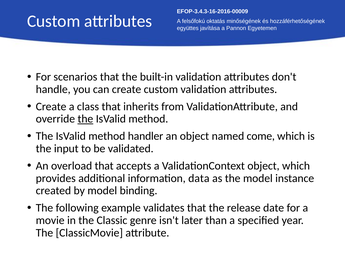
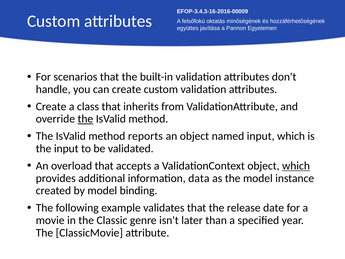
handler: handler -> reports
named come: come -> input
which at (296, 166) underline: none -> present
